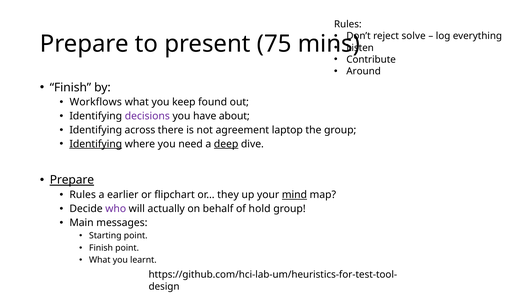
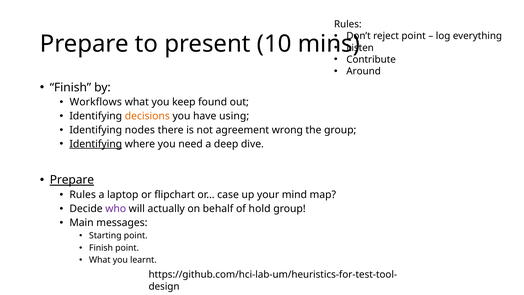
reject solve: solve -> point
75: 75 -> 10
decisions colour: purple -> orange
about: about -> using
across: across -> nodes
laptop: laptop -> wrong
deep underline: present -> none
earlier: earlier -> laptop
they: they -> case
mind underline: present -> none
